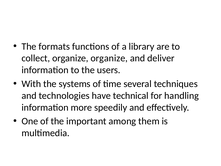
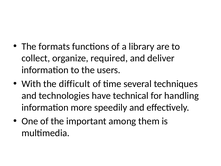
organize organize: organize -> required
systems: systems -> difficult
